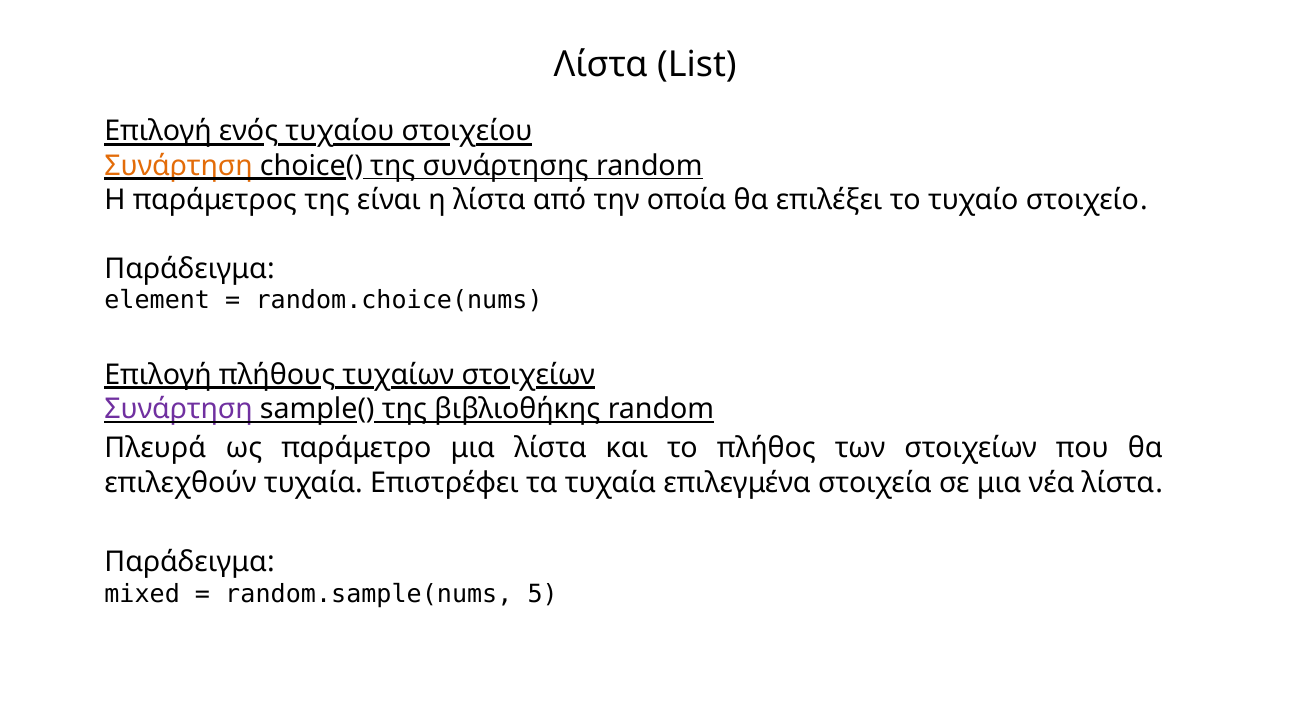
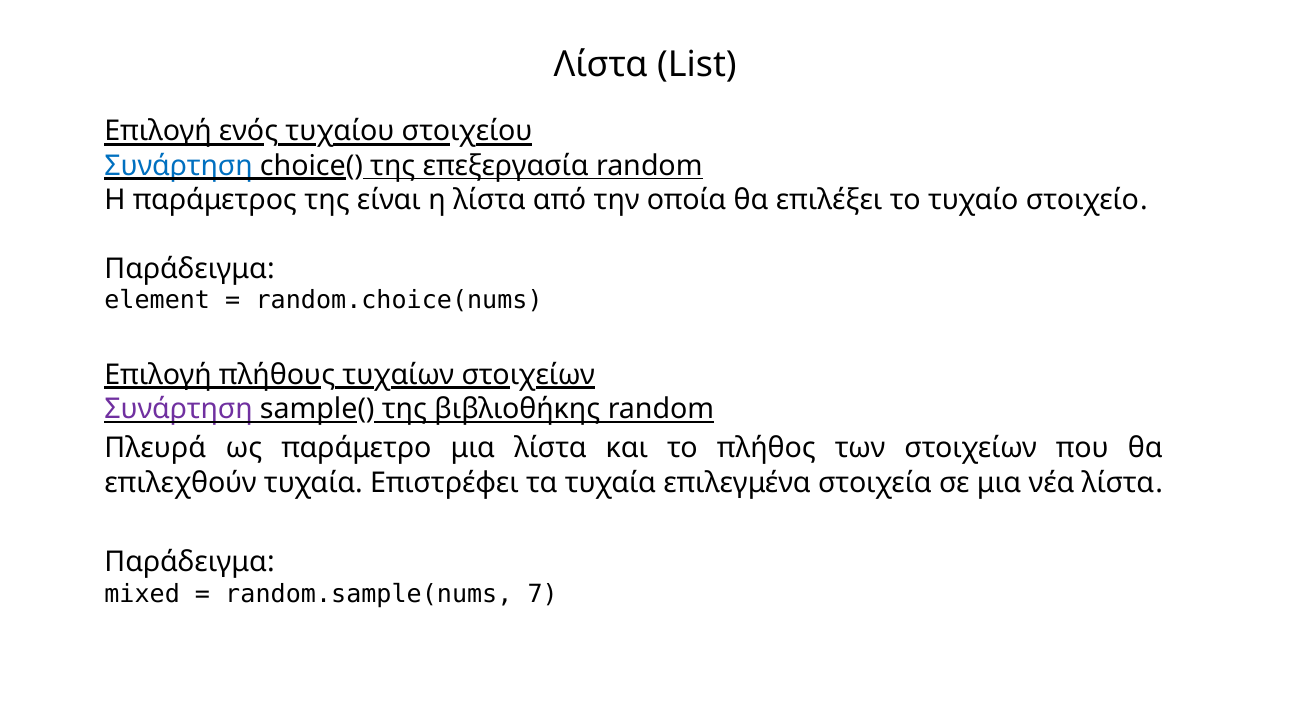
Συνάρτηση at (179, 166) colour: orange -> blue
συνάρτησης: συνάρτησης -> επεξεργασία
5: 5 -> 7
